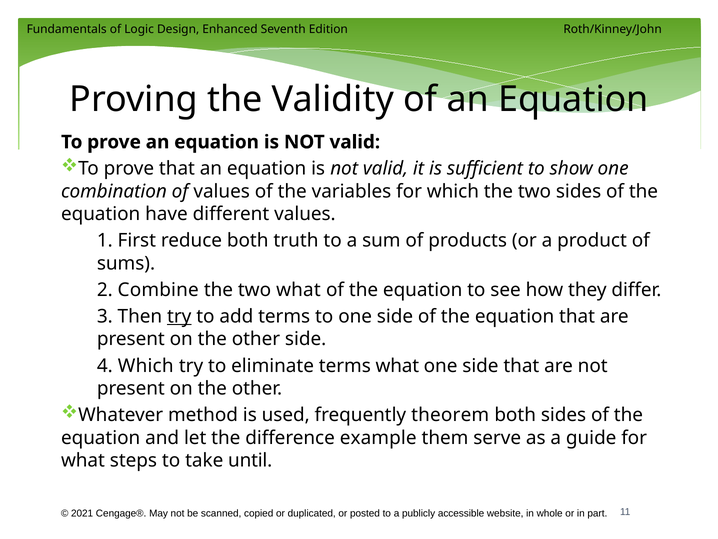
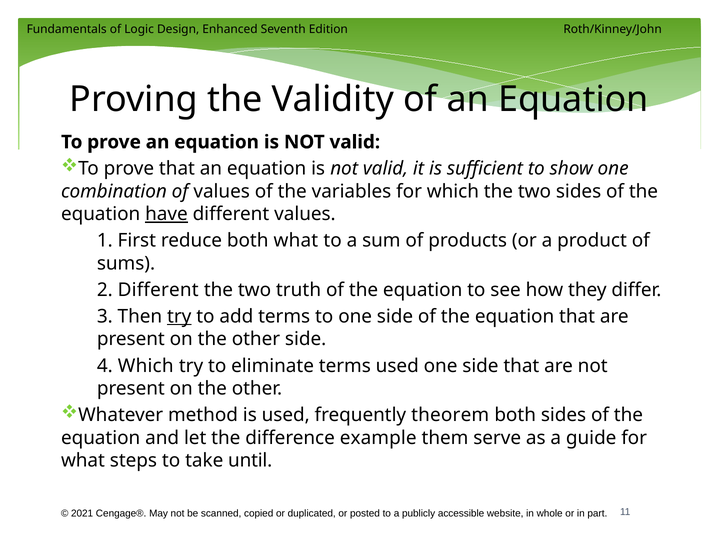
have underline: none -> present
both truth: truth -> what
2 Combine: Combine -> Different
two what: what -> truth
terms what: what -> used
